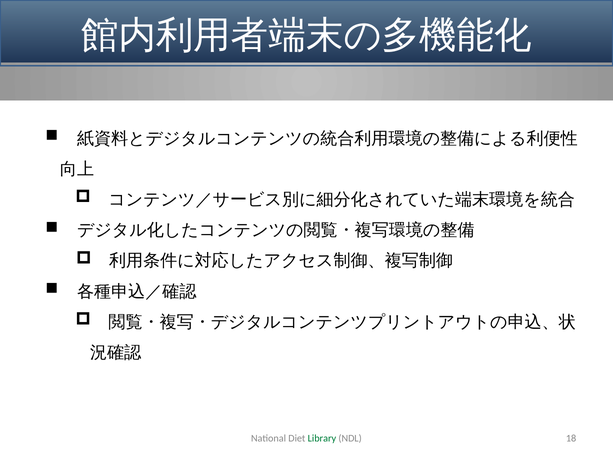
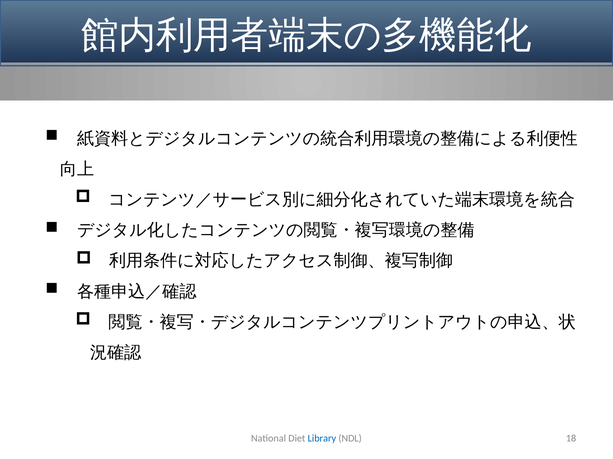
Library colour: green -> blue
